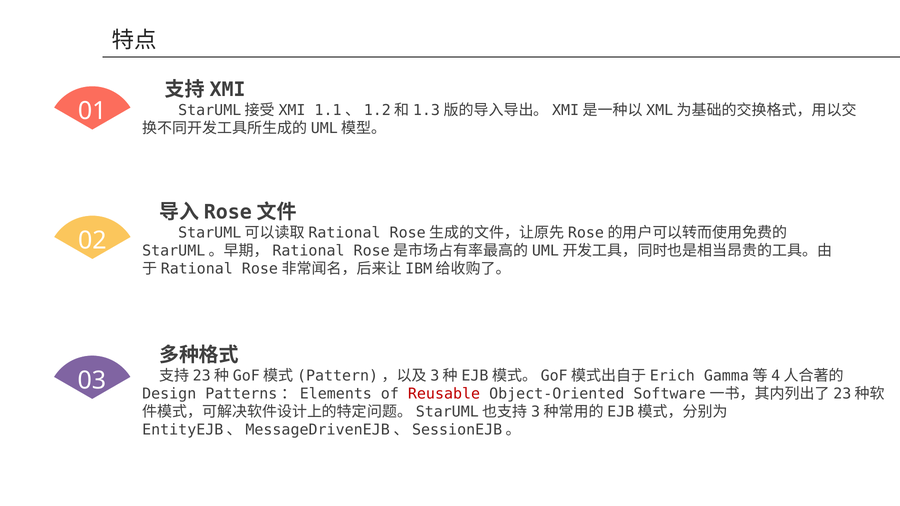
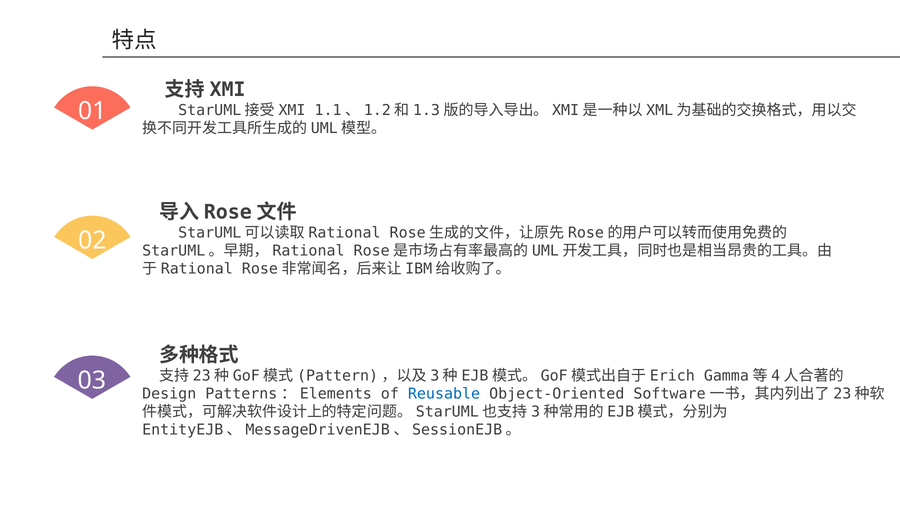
Reusable colour: red -> blue
